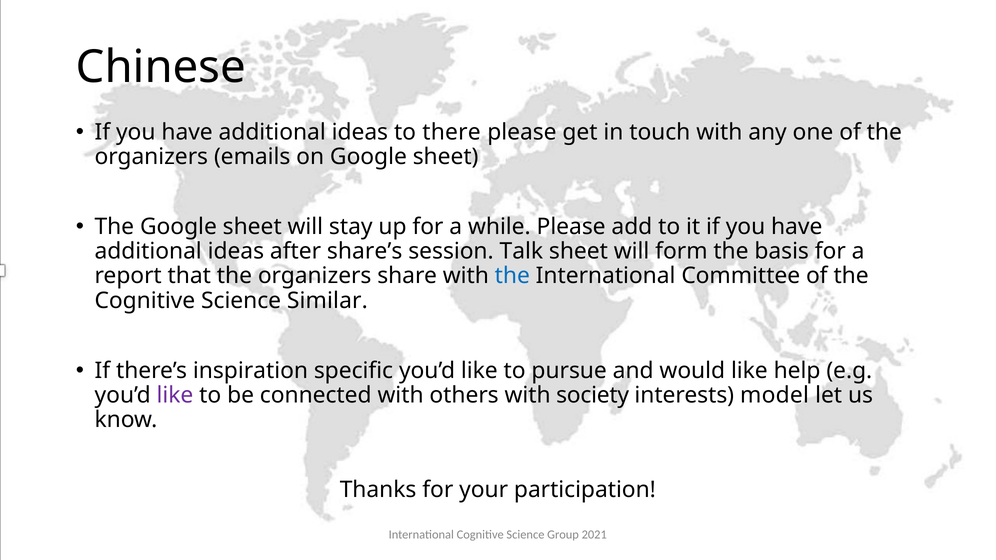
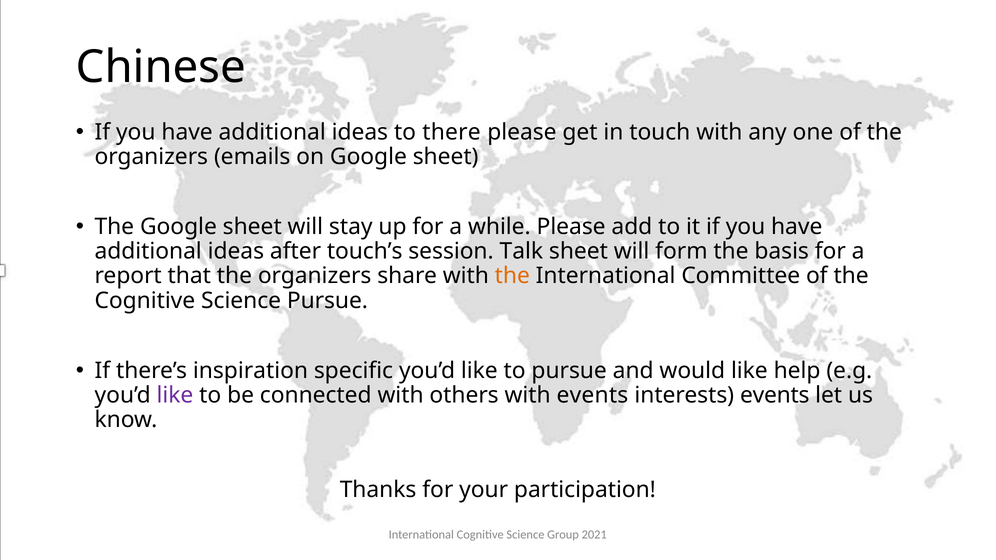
share’s: share’s -> touch’s
the at (512, 276) colour: blue -> orange
Science Similar: Similar -> Pursue
with society: society -> events
interests model: model -> events
